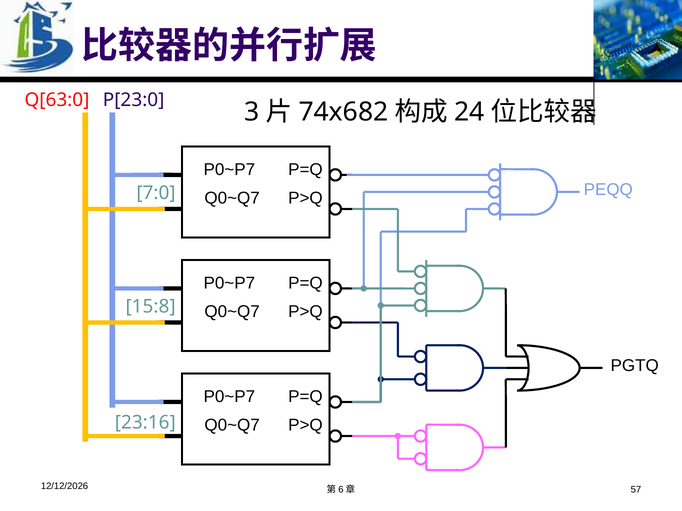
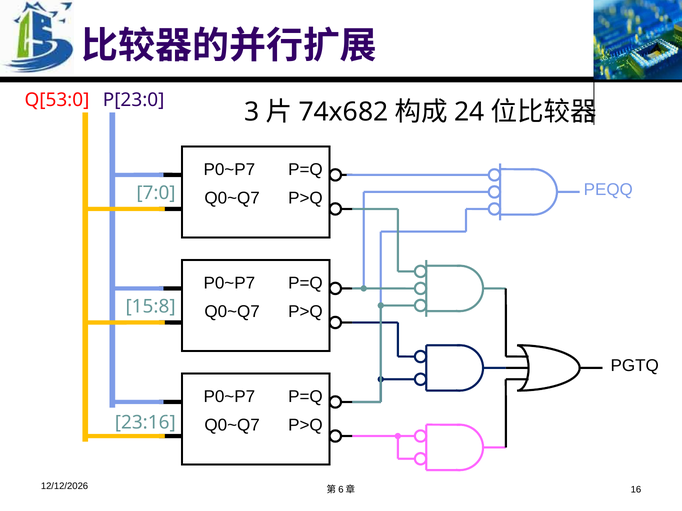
Q[63:0: Q[63:0 -> Q[53:0
57: 57 -> 16
